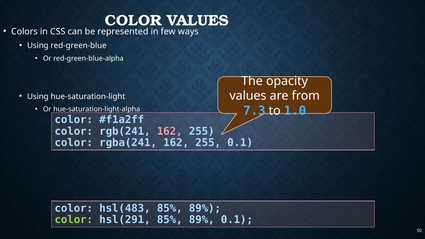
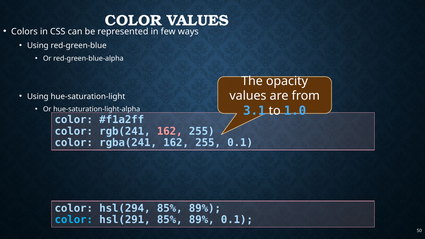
7.3: 7.3 -> 3.1
hsl(483: hsl(483 -> hsl(294
color at (74, 220) colour: light green -> light blue
